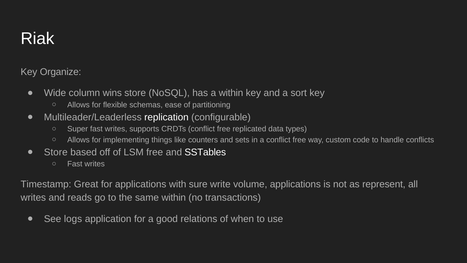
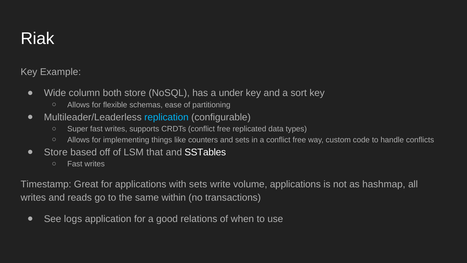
Organize: Organize -> Example
wins: wins -> both
a within: within -> under
replication colour: white -> light blue
LSM free: free -> that
with sure: sure -> sets
represent: represent -> hashmap
